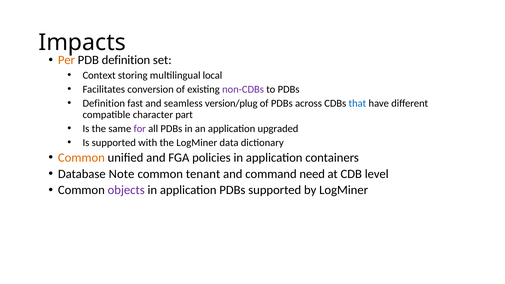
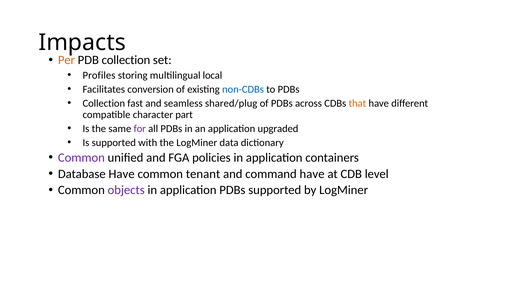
PDB definition: definition -> collection
Context: Context -> Profiles
non-CDBs colour: purple -> blue
Definition at (104, 103): Definition -> Collection
version/plug: version/plug -> shared/plug
that colour: blue -> orange
Common at (81, 158) colour: orange -> purple
Database Note: Note -> Have
command need: need -> have
